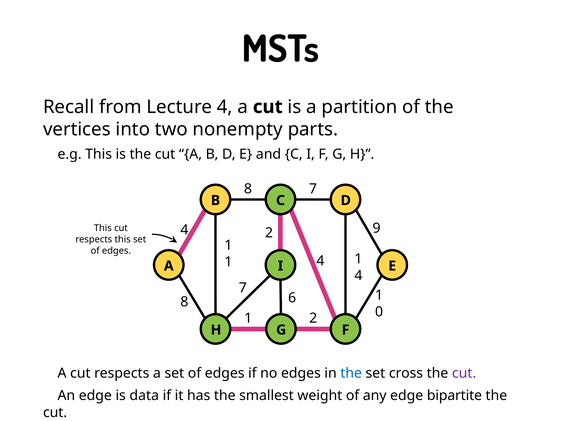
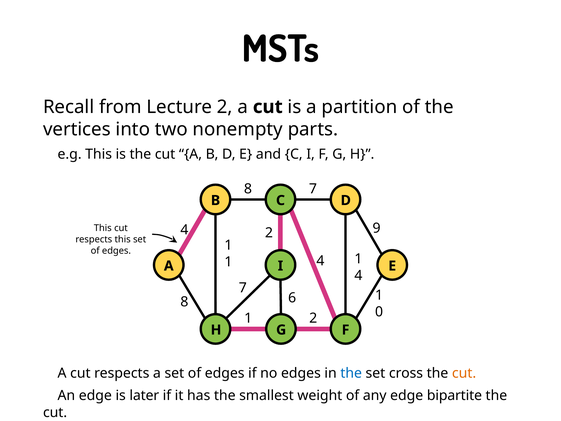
Lecture 4: 4 -> 2
cut at (464, 373) colour: purple -> orange
data: data -> later
